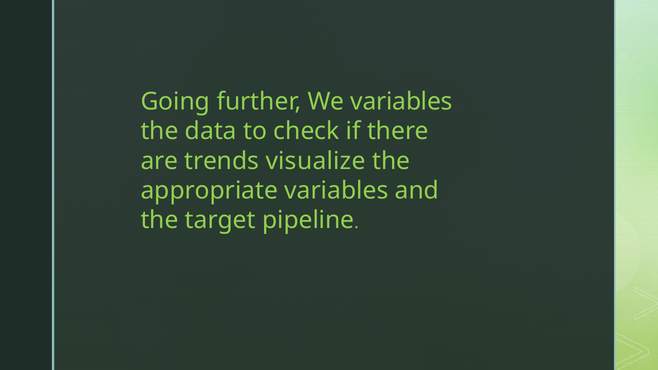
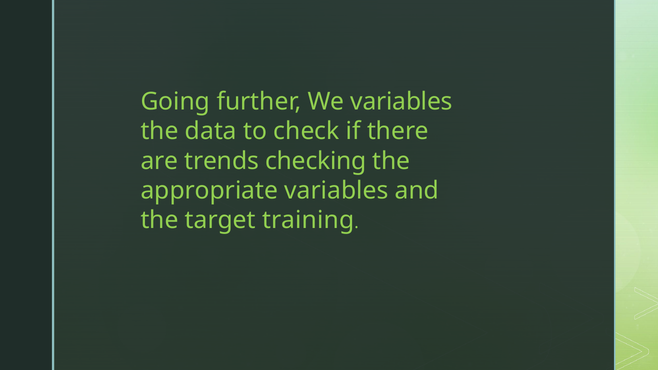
visualize: visualize -> checking
pipeline: pipeline -> training
